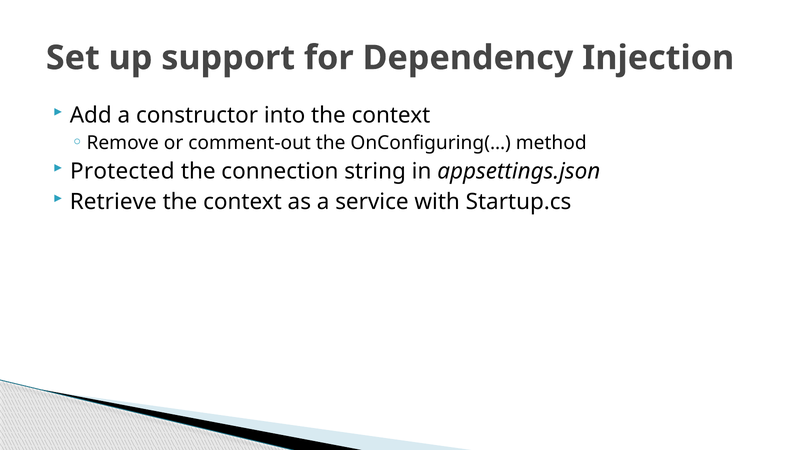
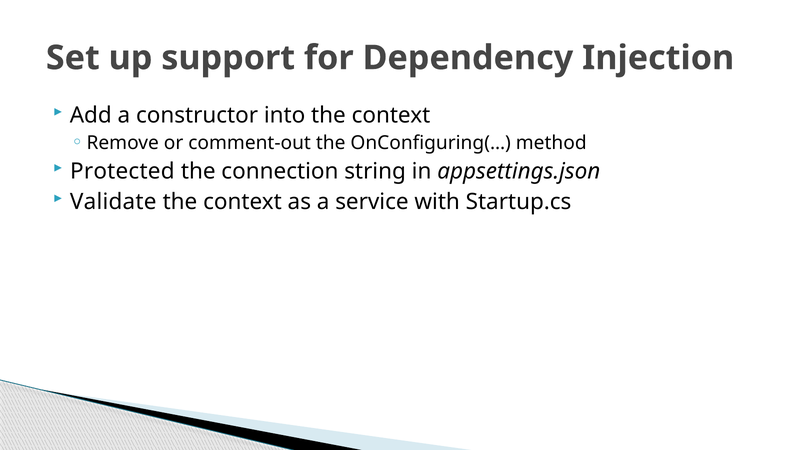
Retrieve: Retrieve -> Validate
